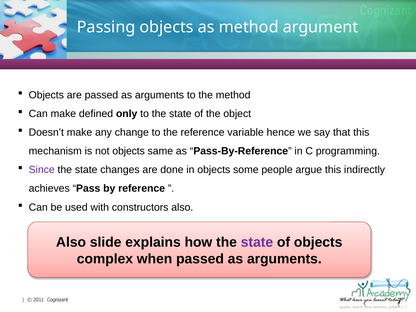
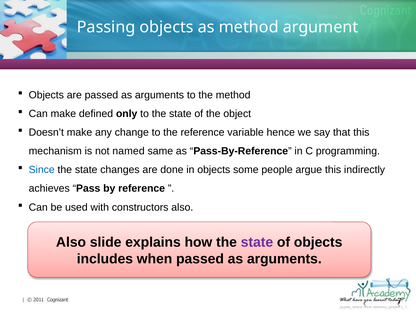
not objects: objects -> named
Since colour: purple -> blue
complex: complex -> includes
